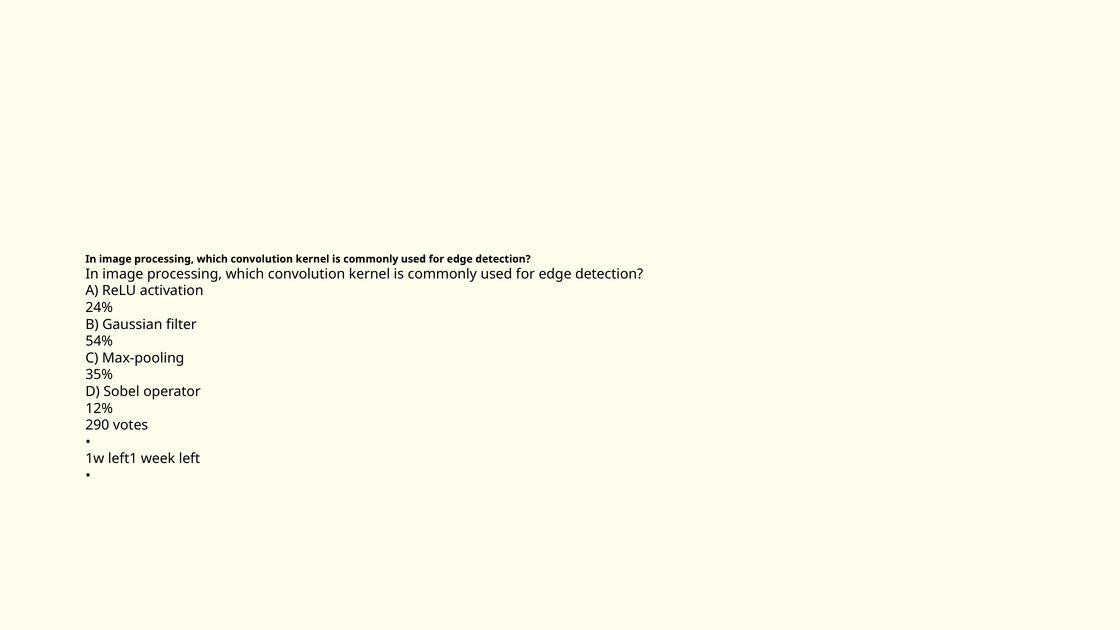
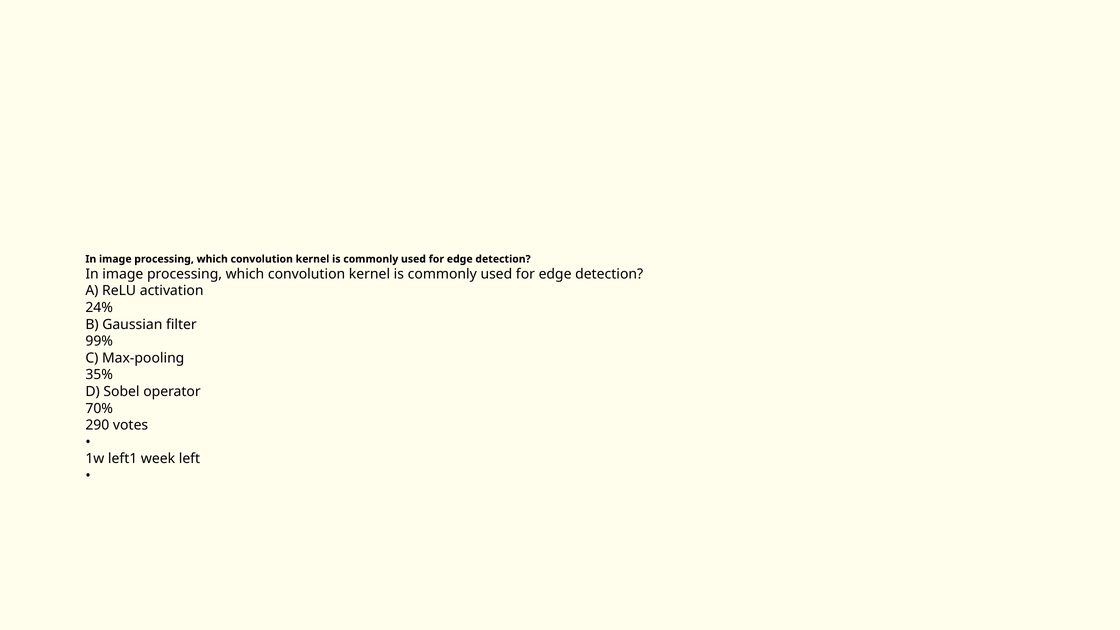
54%: 54% -> 99%
12%: 12% -> 70%
